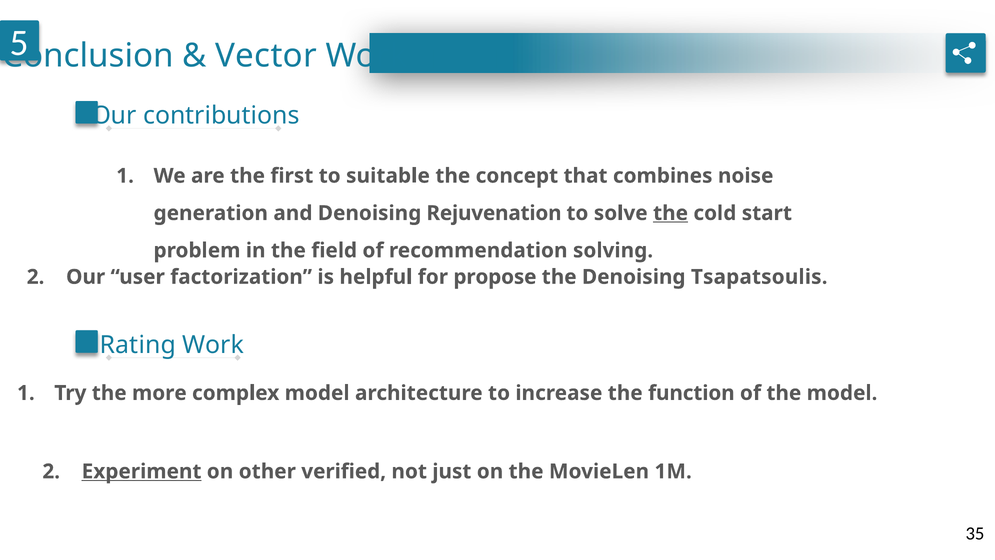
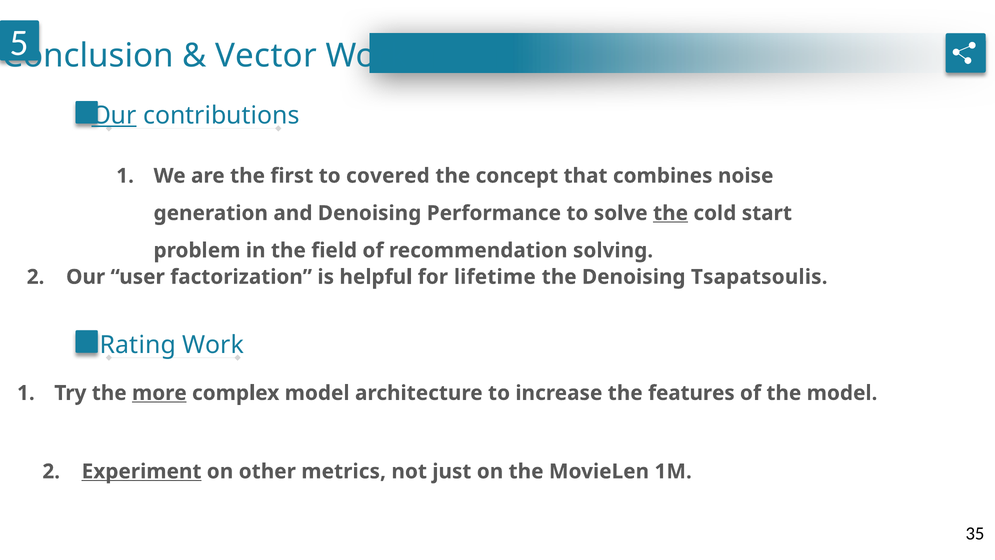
Our at (114, 116) underline: none -> present
suitable: suitable -> covered
Rejuvenation: Rejuvenation -> Performance
propose: propose -> lifetime
more underline: none -> present
function: function -> features
verified: verified -> metrics
